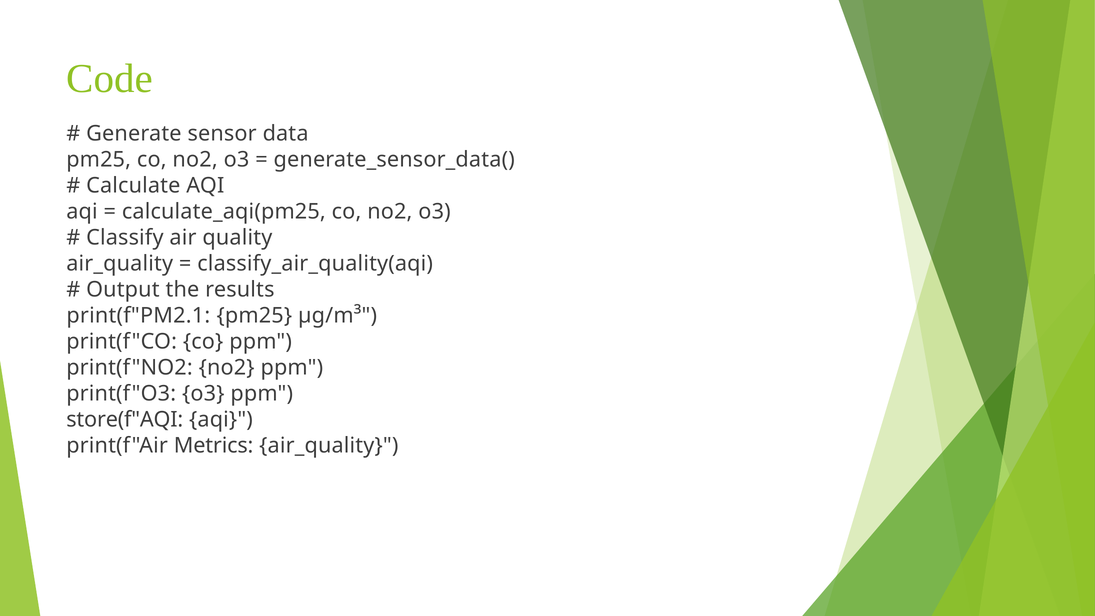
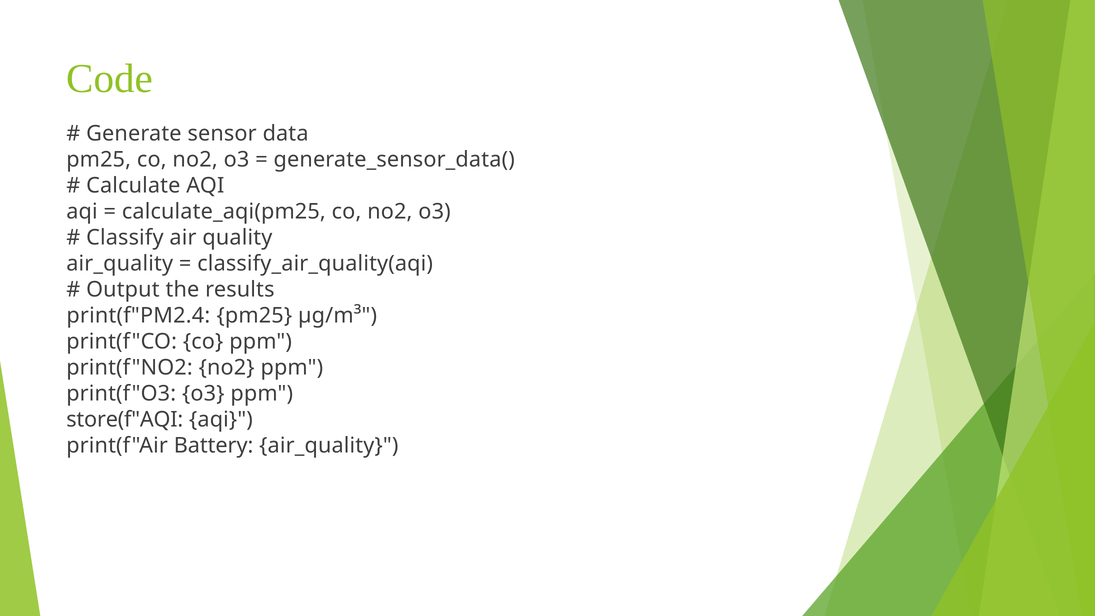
print(f"PM2.1: print(f"PM2.1 -> print(f"PM2.4
Metrics: Metrics -> Battery
